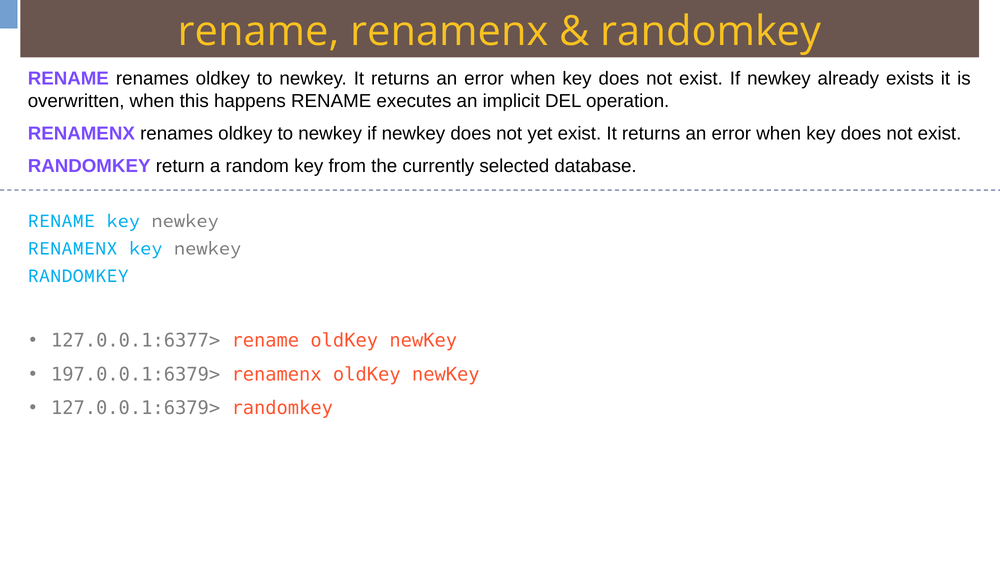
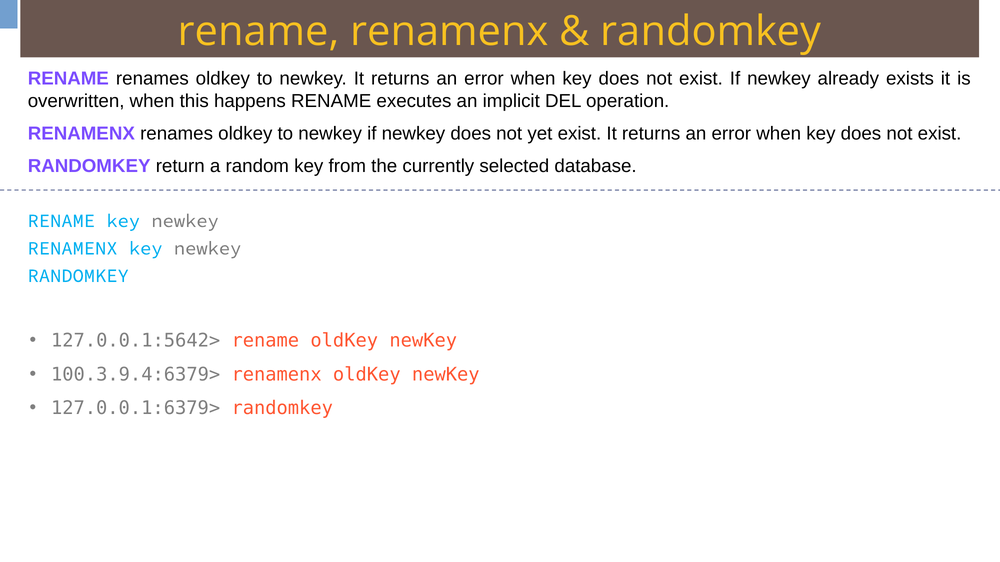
127.0.0.1:6377>: 127.0.0.1:6377> -> 127.0.0.1:5642>
197.0.0.1:6379>: 197.0.0.1:6379> -> 100.3.9.4:6379>
